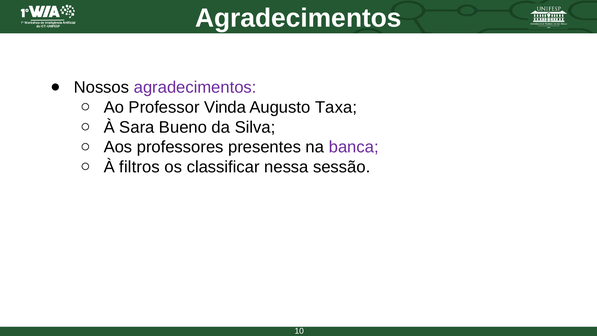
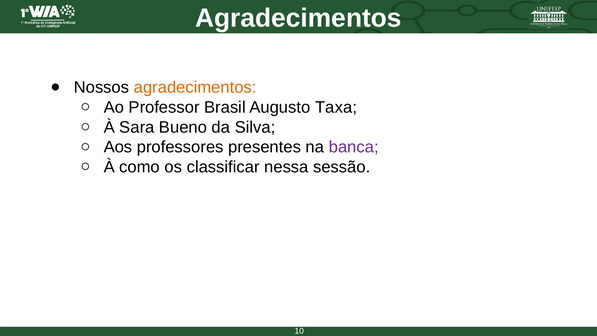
agradecimentos at (195, 87) colour: purple -> orange
Vinda: Vinda -> Brasil
filtros: filtros -> como
